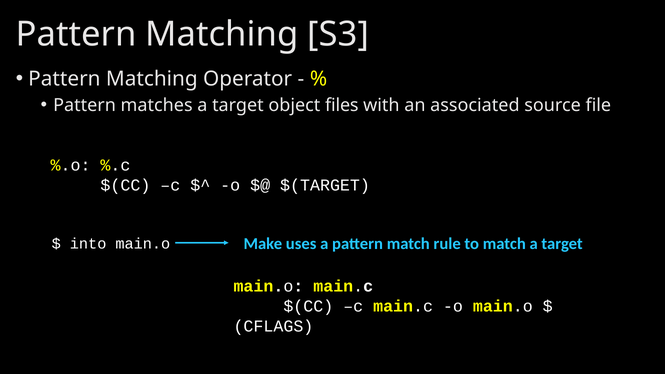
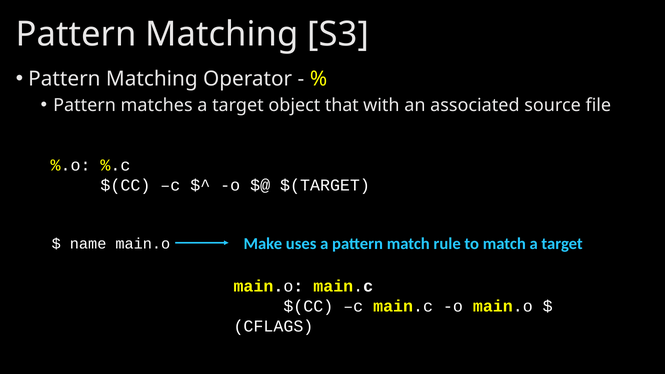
files: files -> that
into at (88, 244): into -> name
